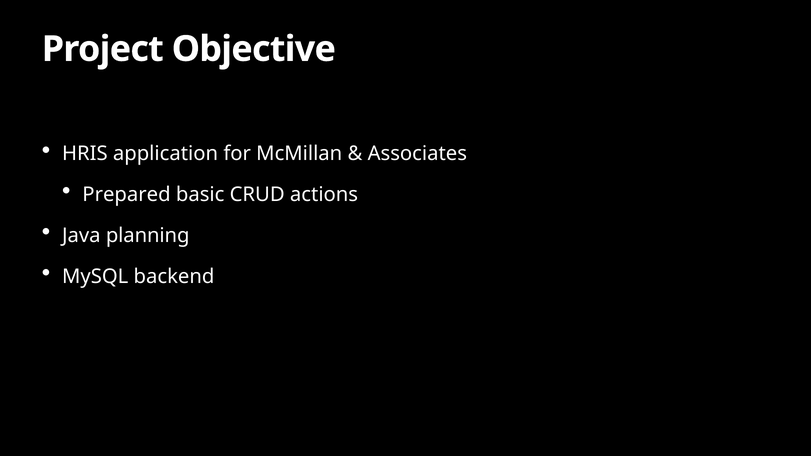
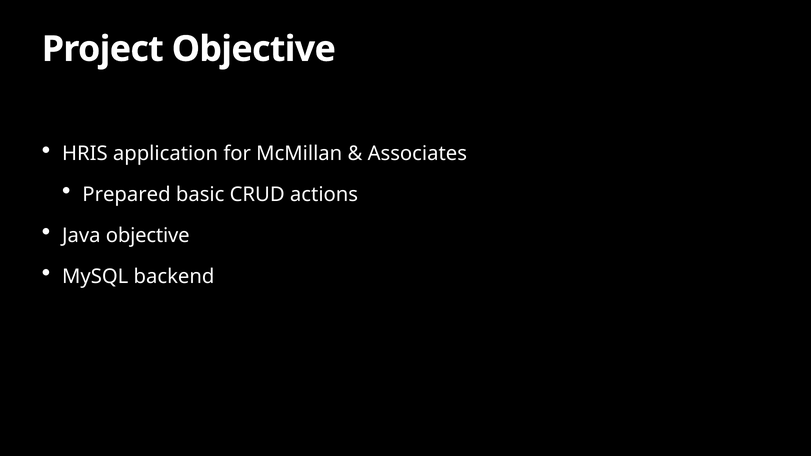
Java planning: planning -> objective
